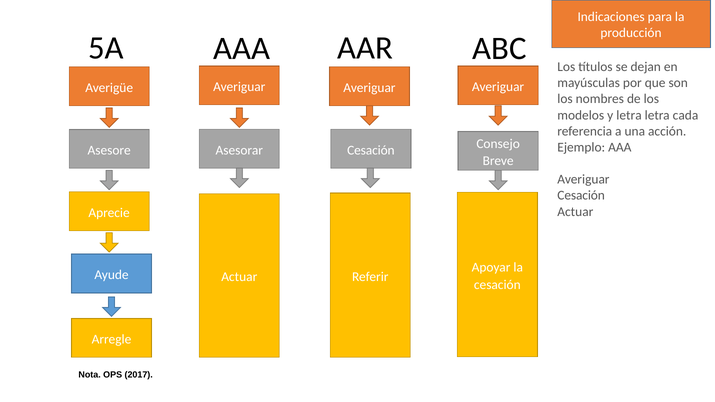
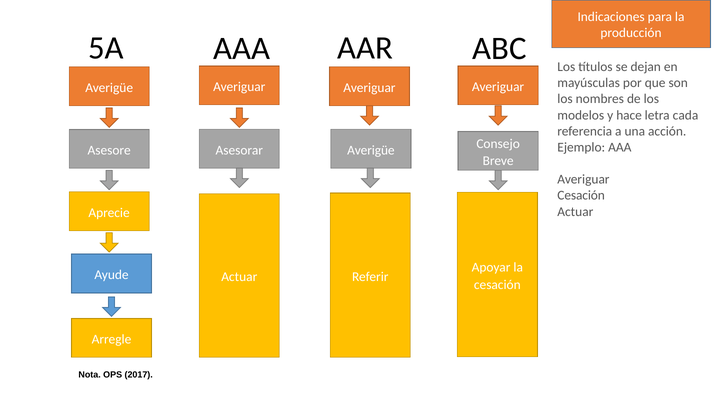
y letra: letra -> hace
Asesorar Cesación: Cesación -> Averigüe
